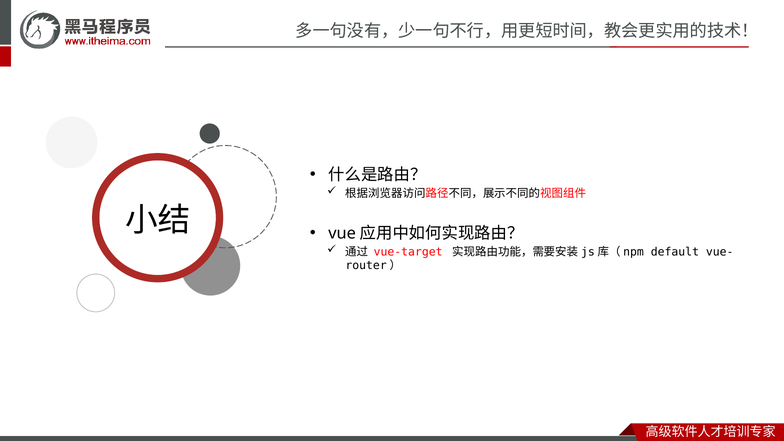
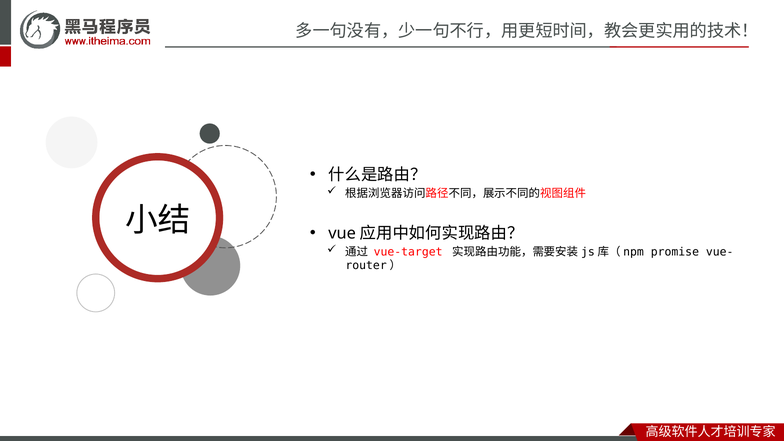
default: default -> promise
